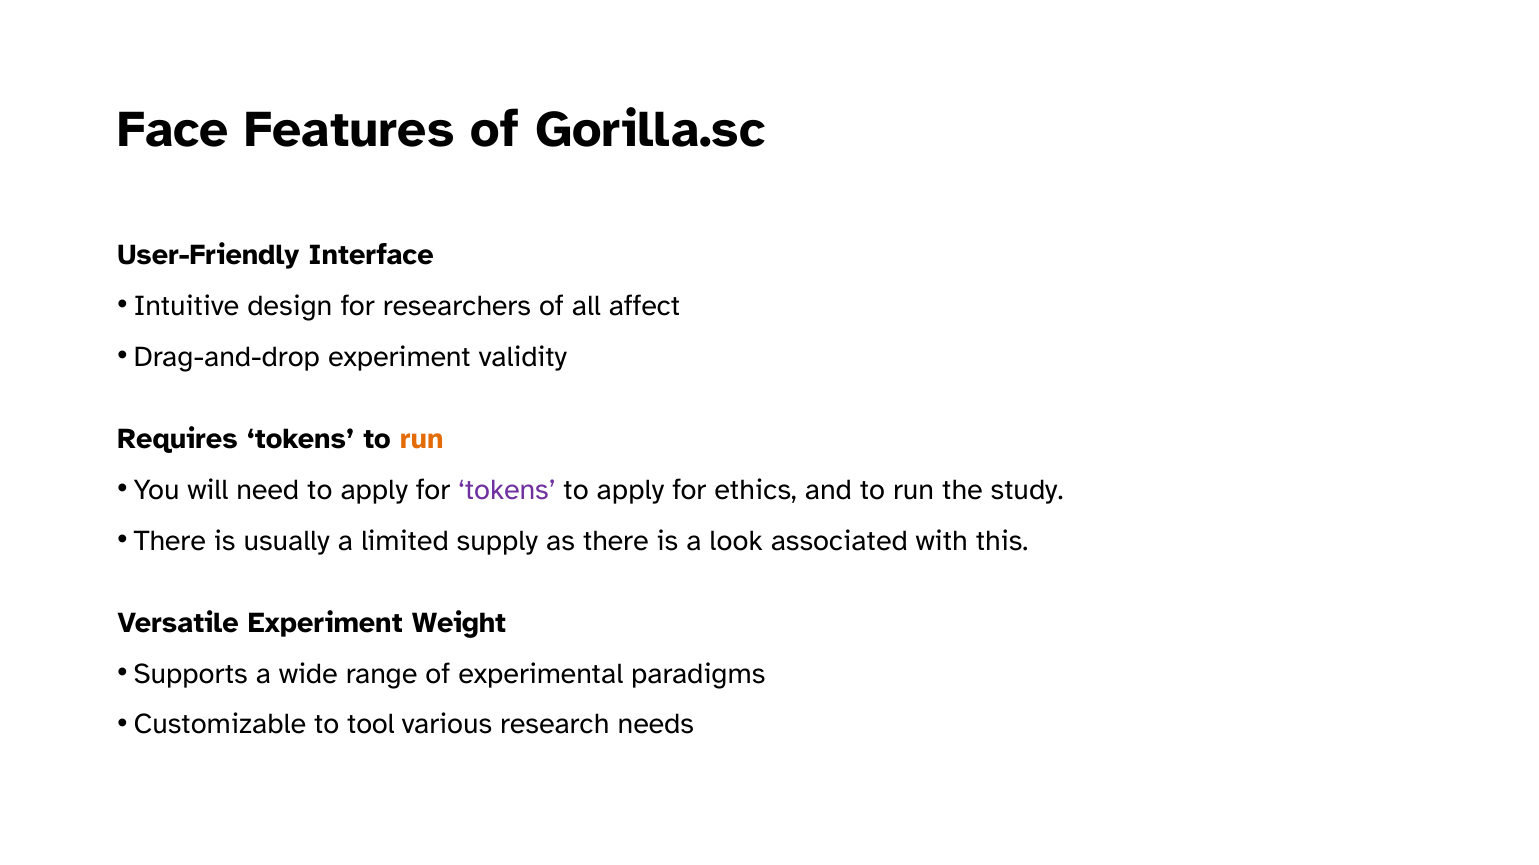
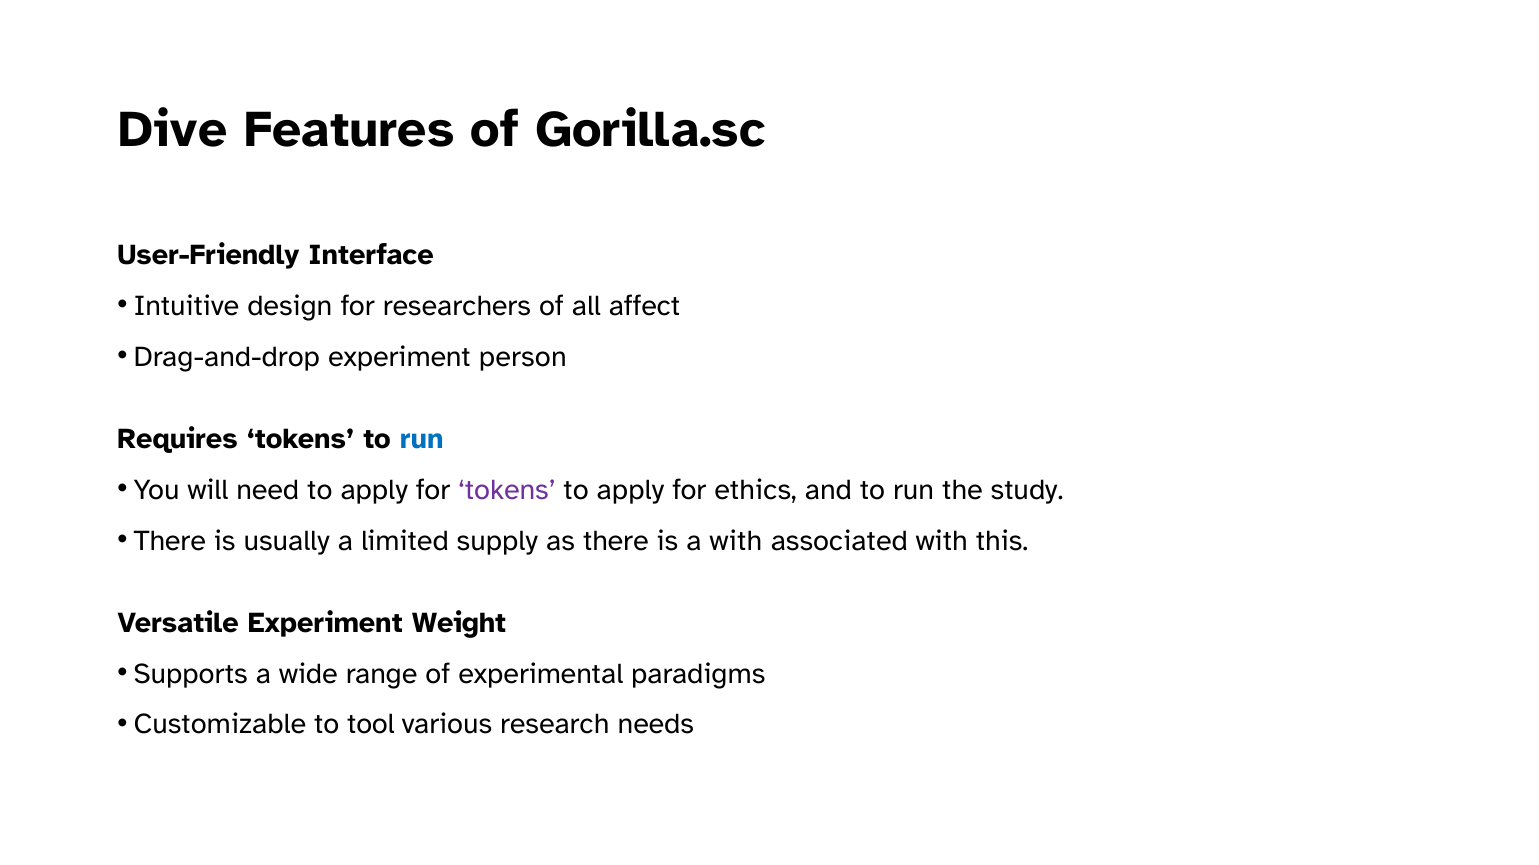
Face: Face -> Dive
validity: validity -> person
run at (422, 440) colour: orange -> blue
a look: look -> with
